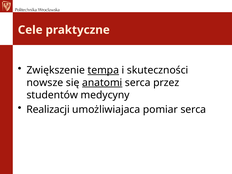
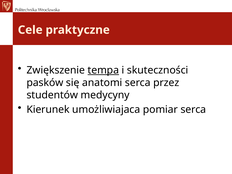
nowsze: nowsze -> pasków
anatomi underline: present -> none
Realizacji: Realizacji -> Kierunek
